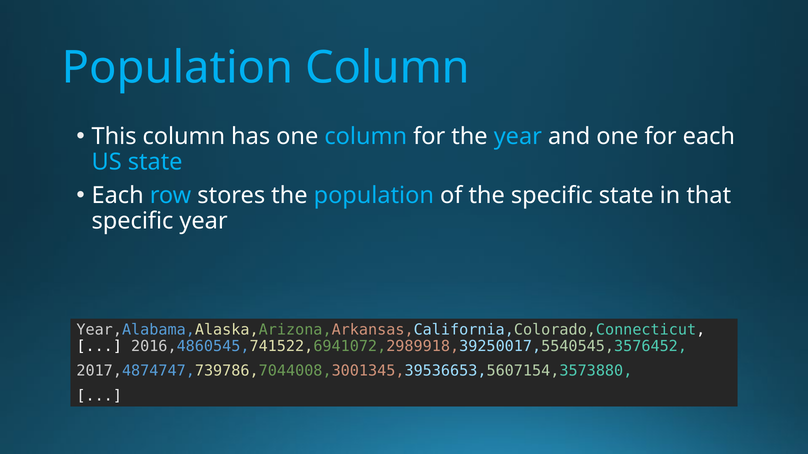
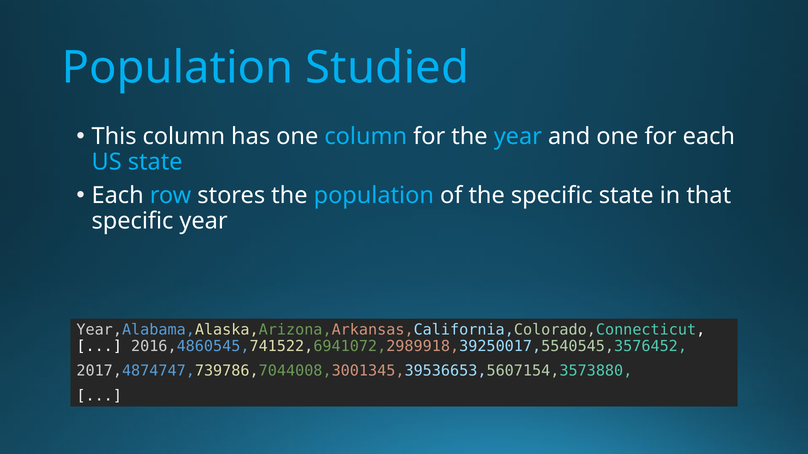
Population Column: Column -> Studied
